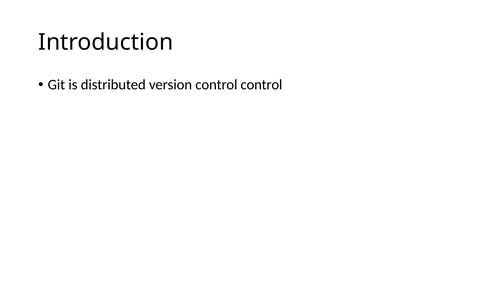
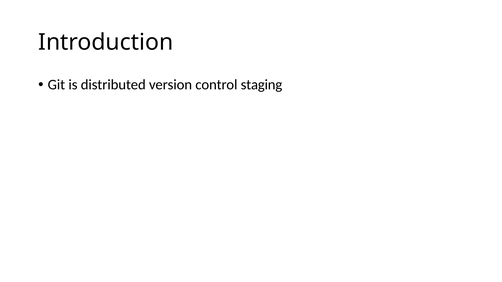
control control: control -> staging
